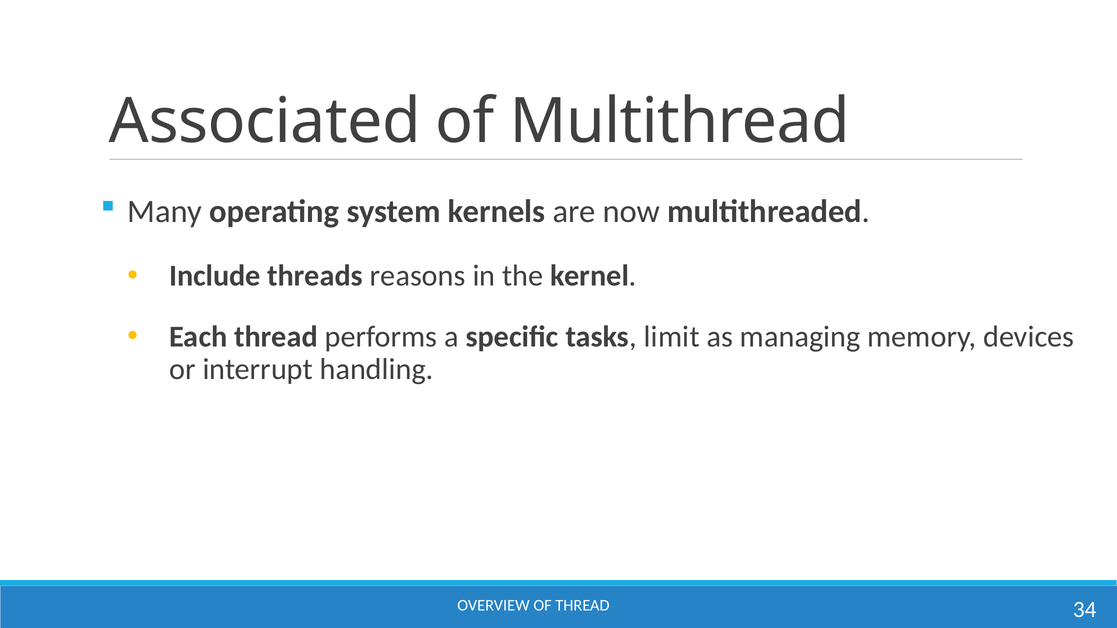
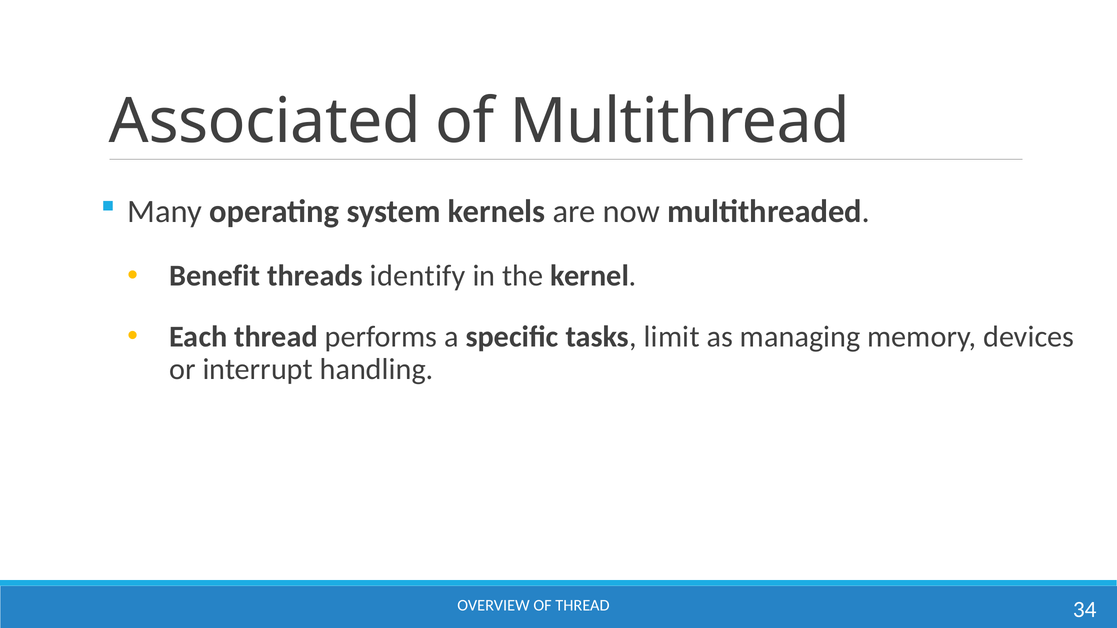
Include: Include -> Benefit
reasons: reasons -> identify
